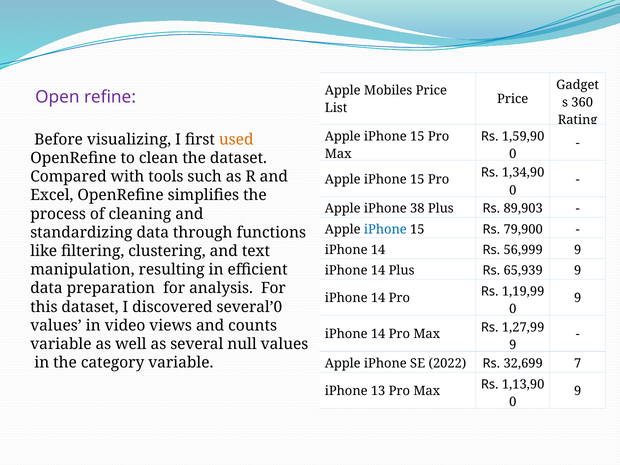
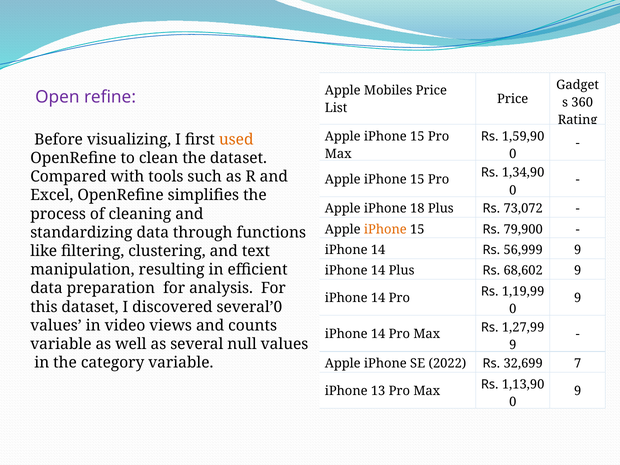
38: 38 -> 18
89,903: 89,903 -> 73,072
iPhone at (385, 229) colour: blue -> orange
65,939: 65,939 -> 68,602
